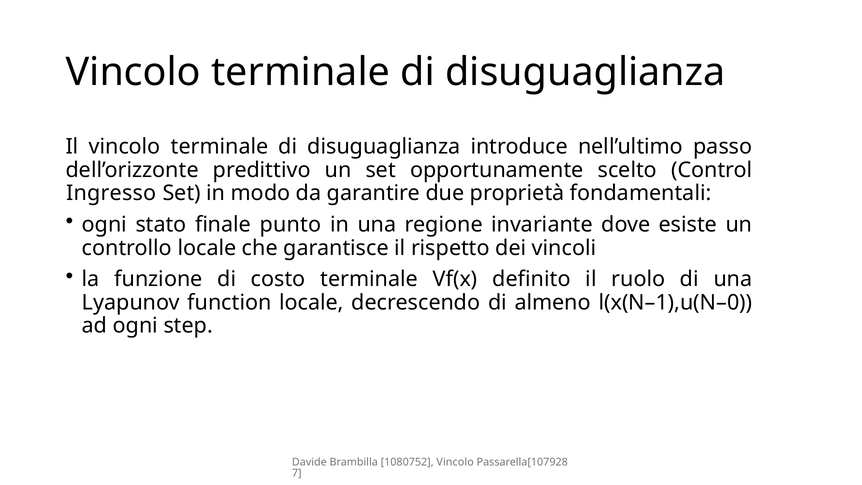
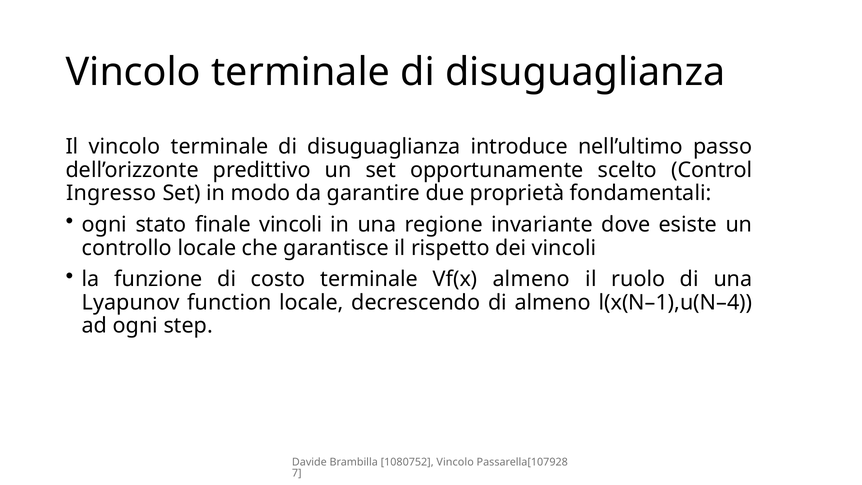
finale punto: punto -> vincoli
Vf(x definito: definito -> almeno
l(x(N–1),u(N–0: l(x(N–1),u(N–0 -> l(x(N–1),u(N–4
